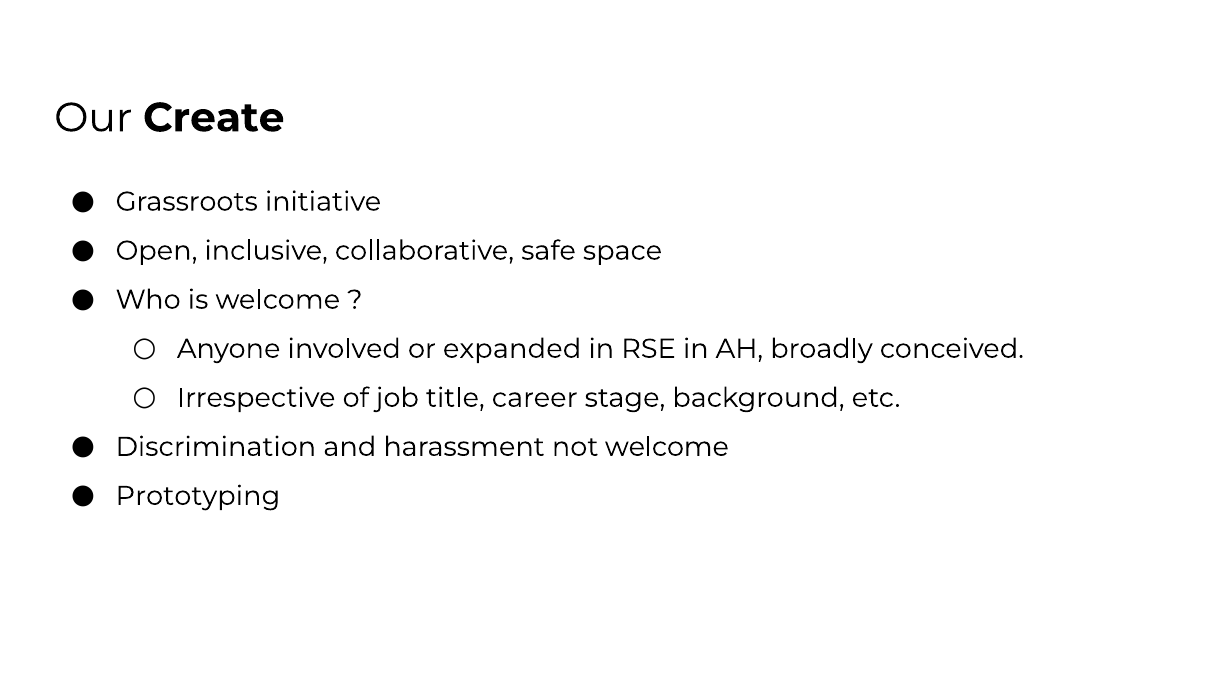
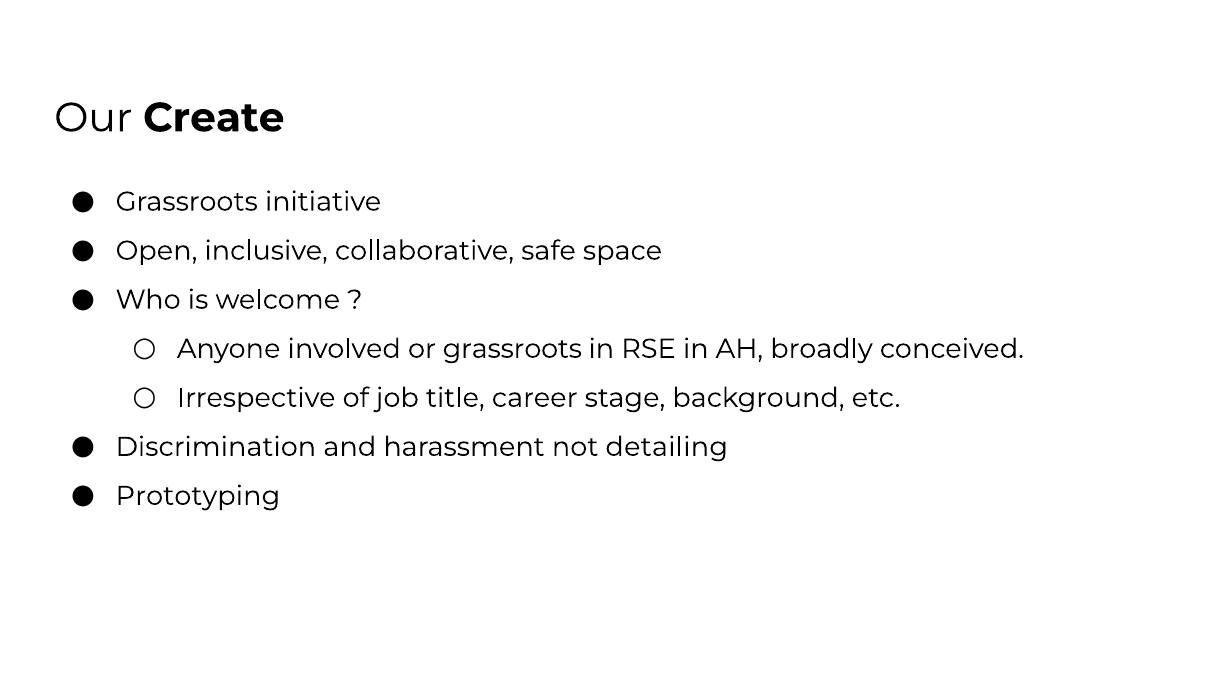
or expanded: expanded -> grassroots
not welcome: welcome -> detailing
